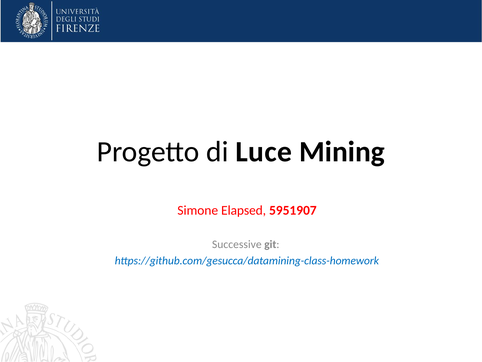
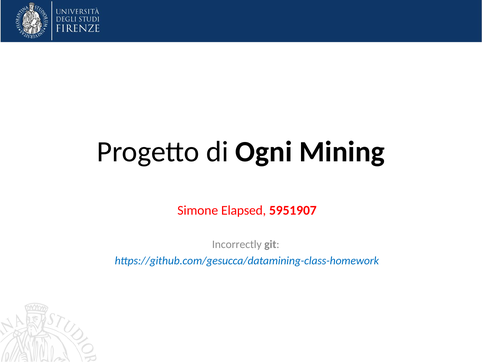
Luce: Luce -> Ogni
Successive: Successive -> Incorrectly
